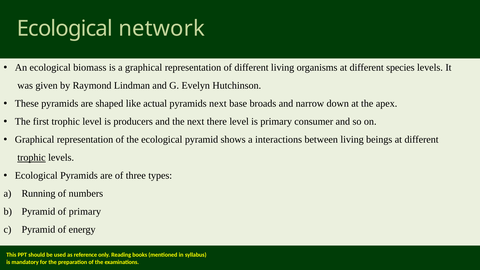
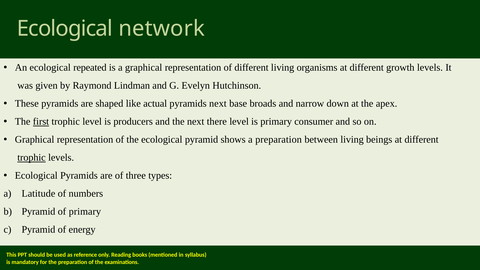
biomass: biomass -> repeated
species: species -> growth
first underline: none -> present
a interactions: interactions -> preparation
Running: Running -> Latitude
